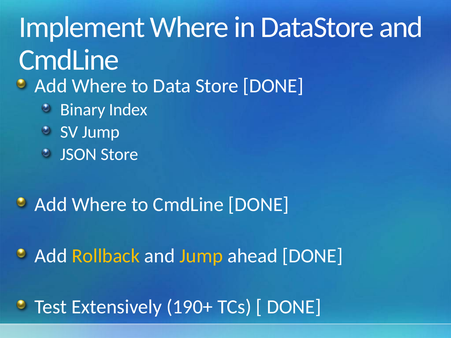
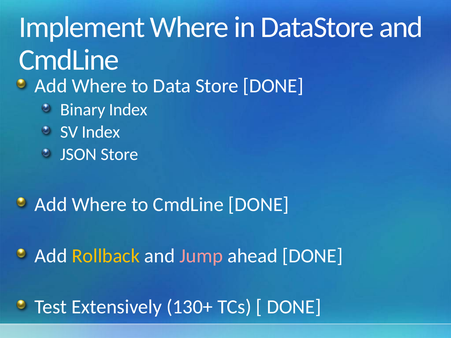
SV Jump: Jump -> Index
Jump at (201, 256) colour: yellow -> pink
190+: 190+ -> 130+
